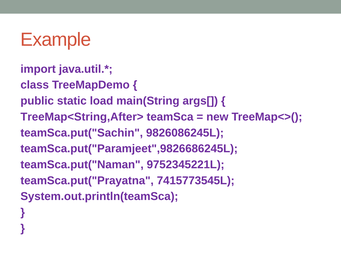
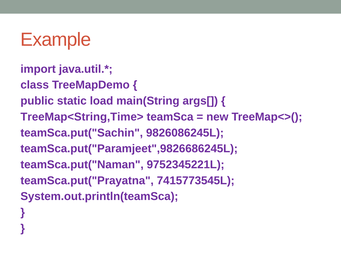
TreeMap<String,After>: TreeMap<String,After> -> TreeMap<String,Time>
